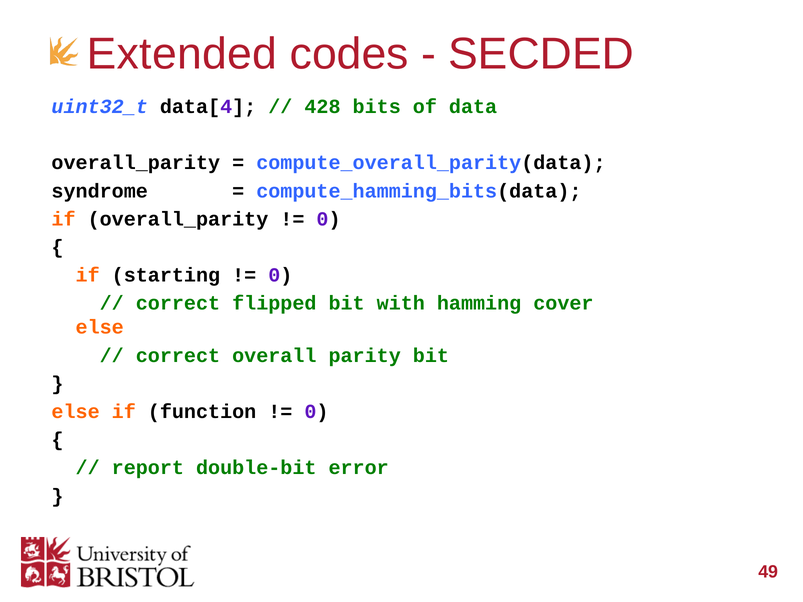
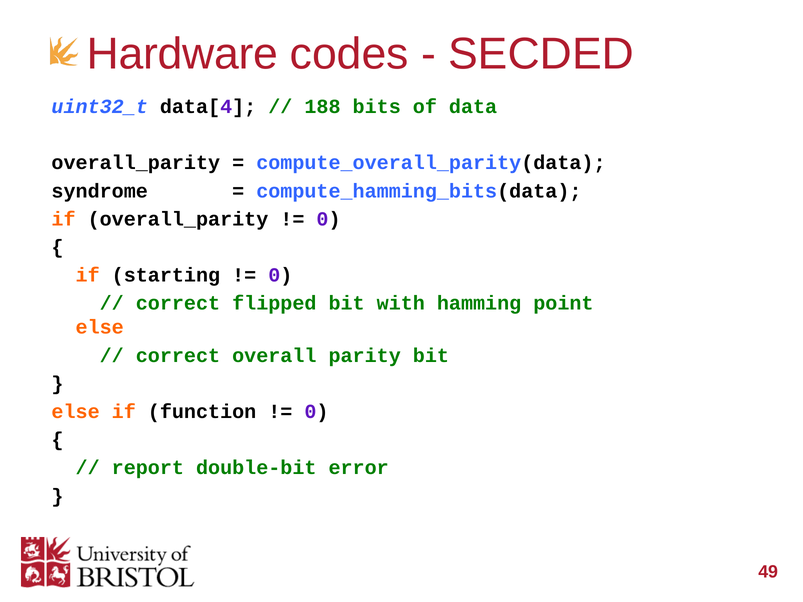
Extended: Extended -> Hardware
428: 428 -> 188
cover: cover -> point
